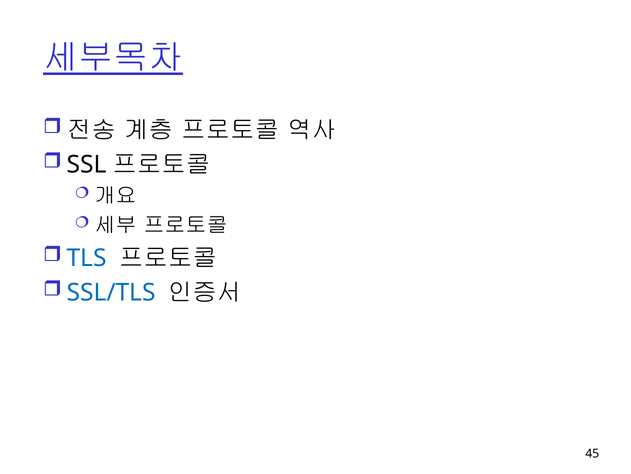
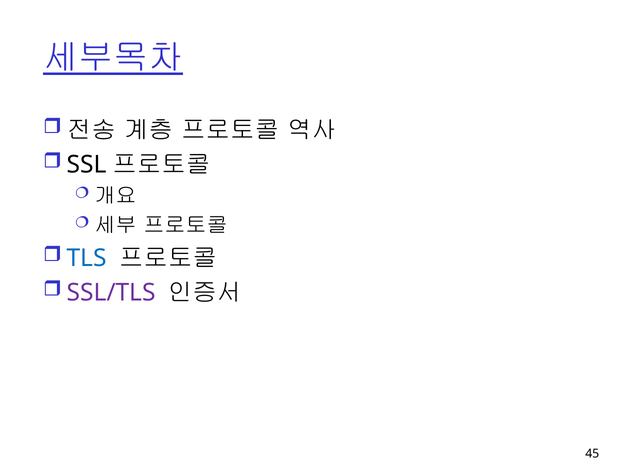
SSL/TLS colour: blue -> purple
